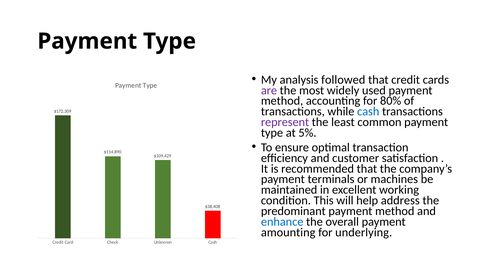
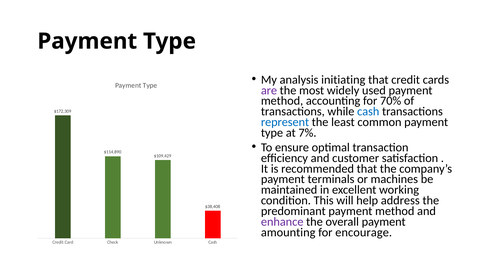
followed: followed -> initiating
80%: 80% -> 70%
represent colour: purple -> blue
5%: 5% -> 7%
enhance colour: blue -> purple
underlying: underlying -> encourage
